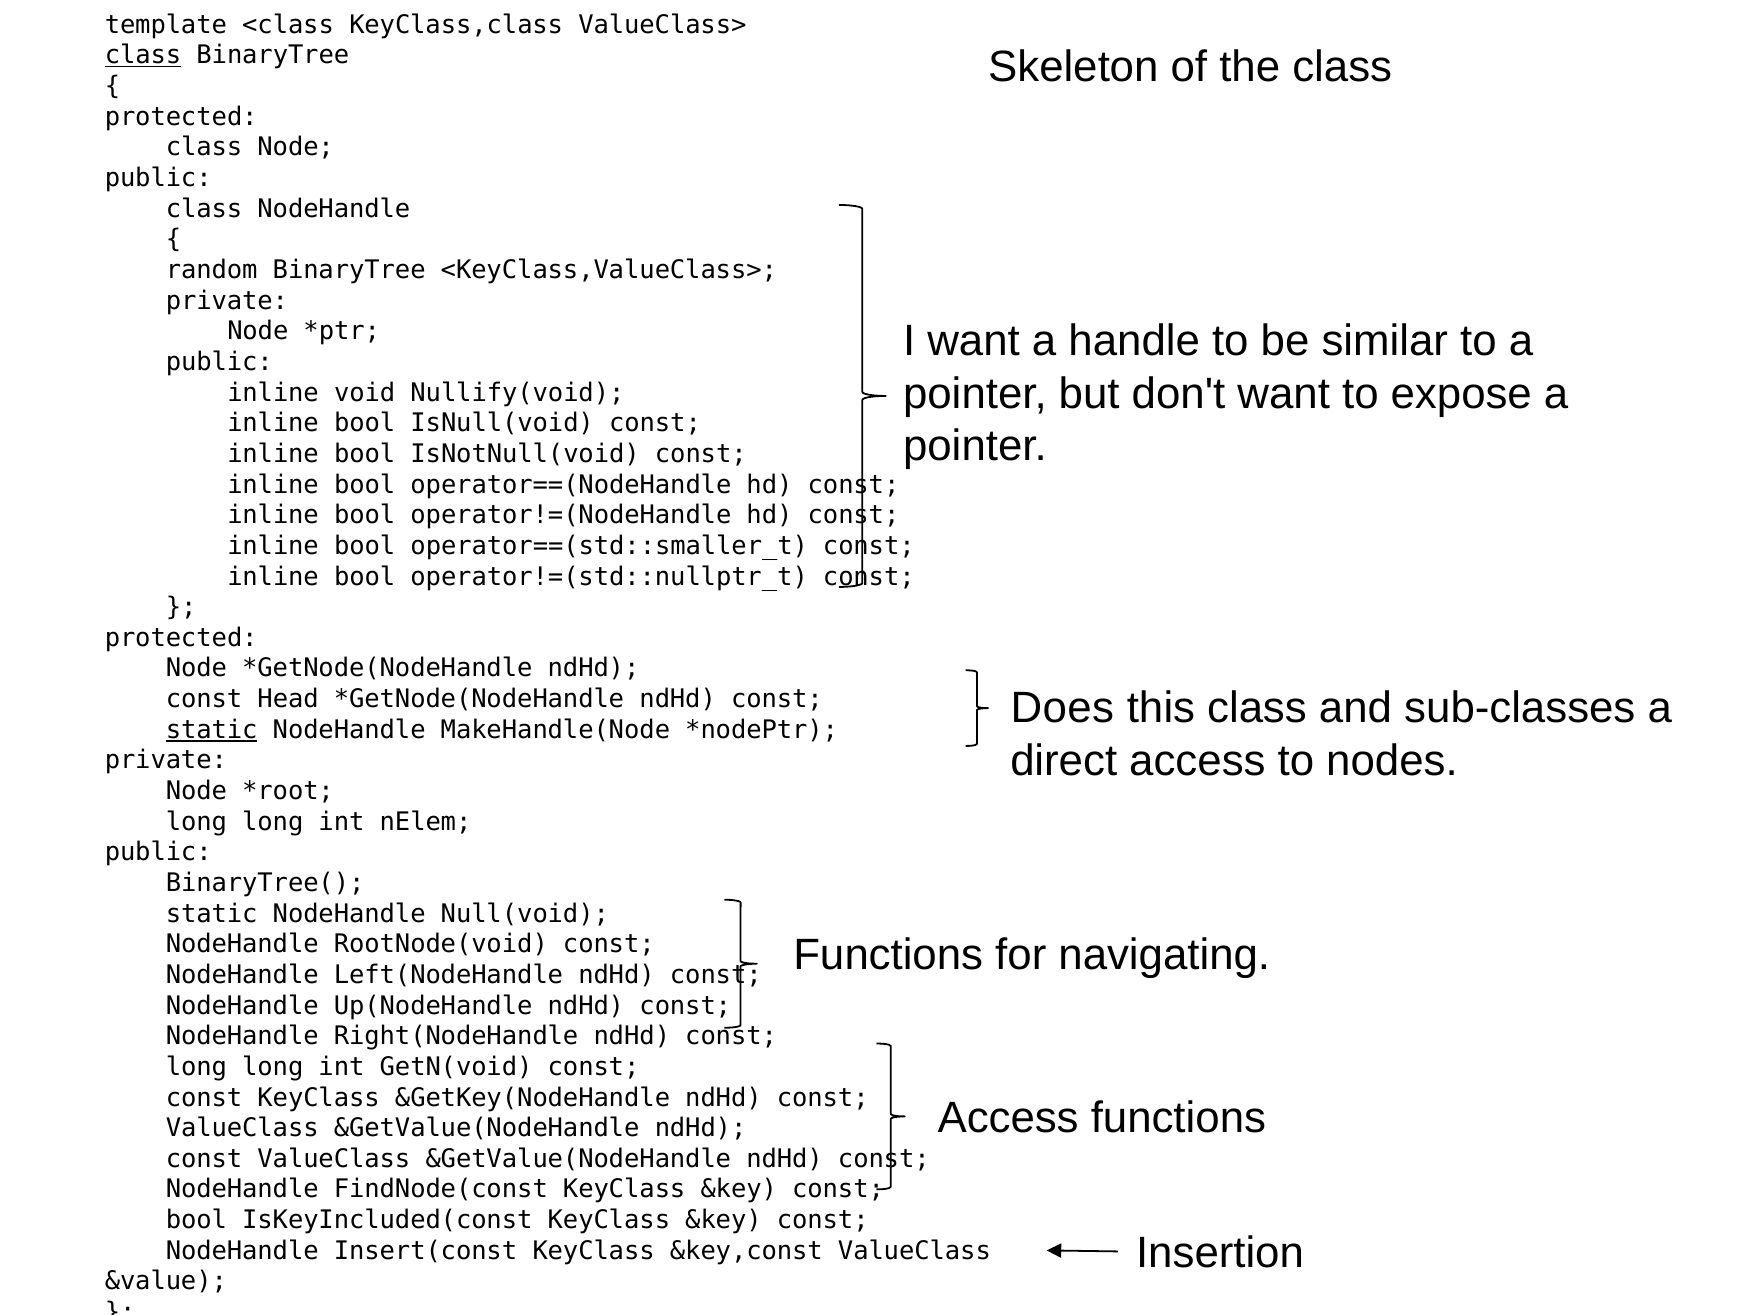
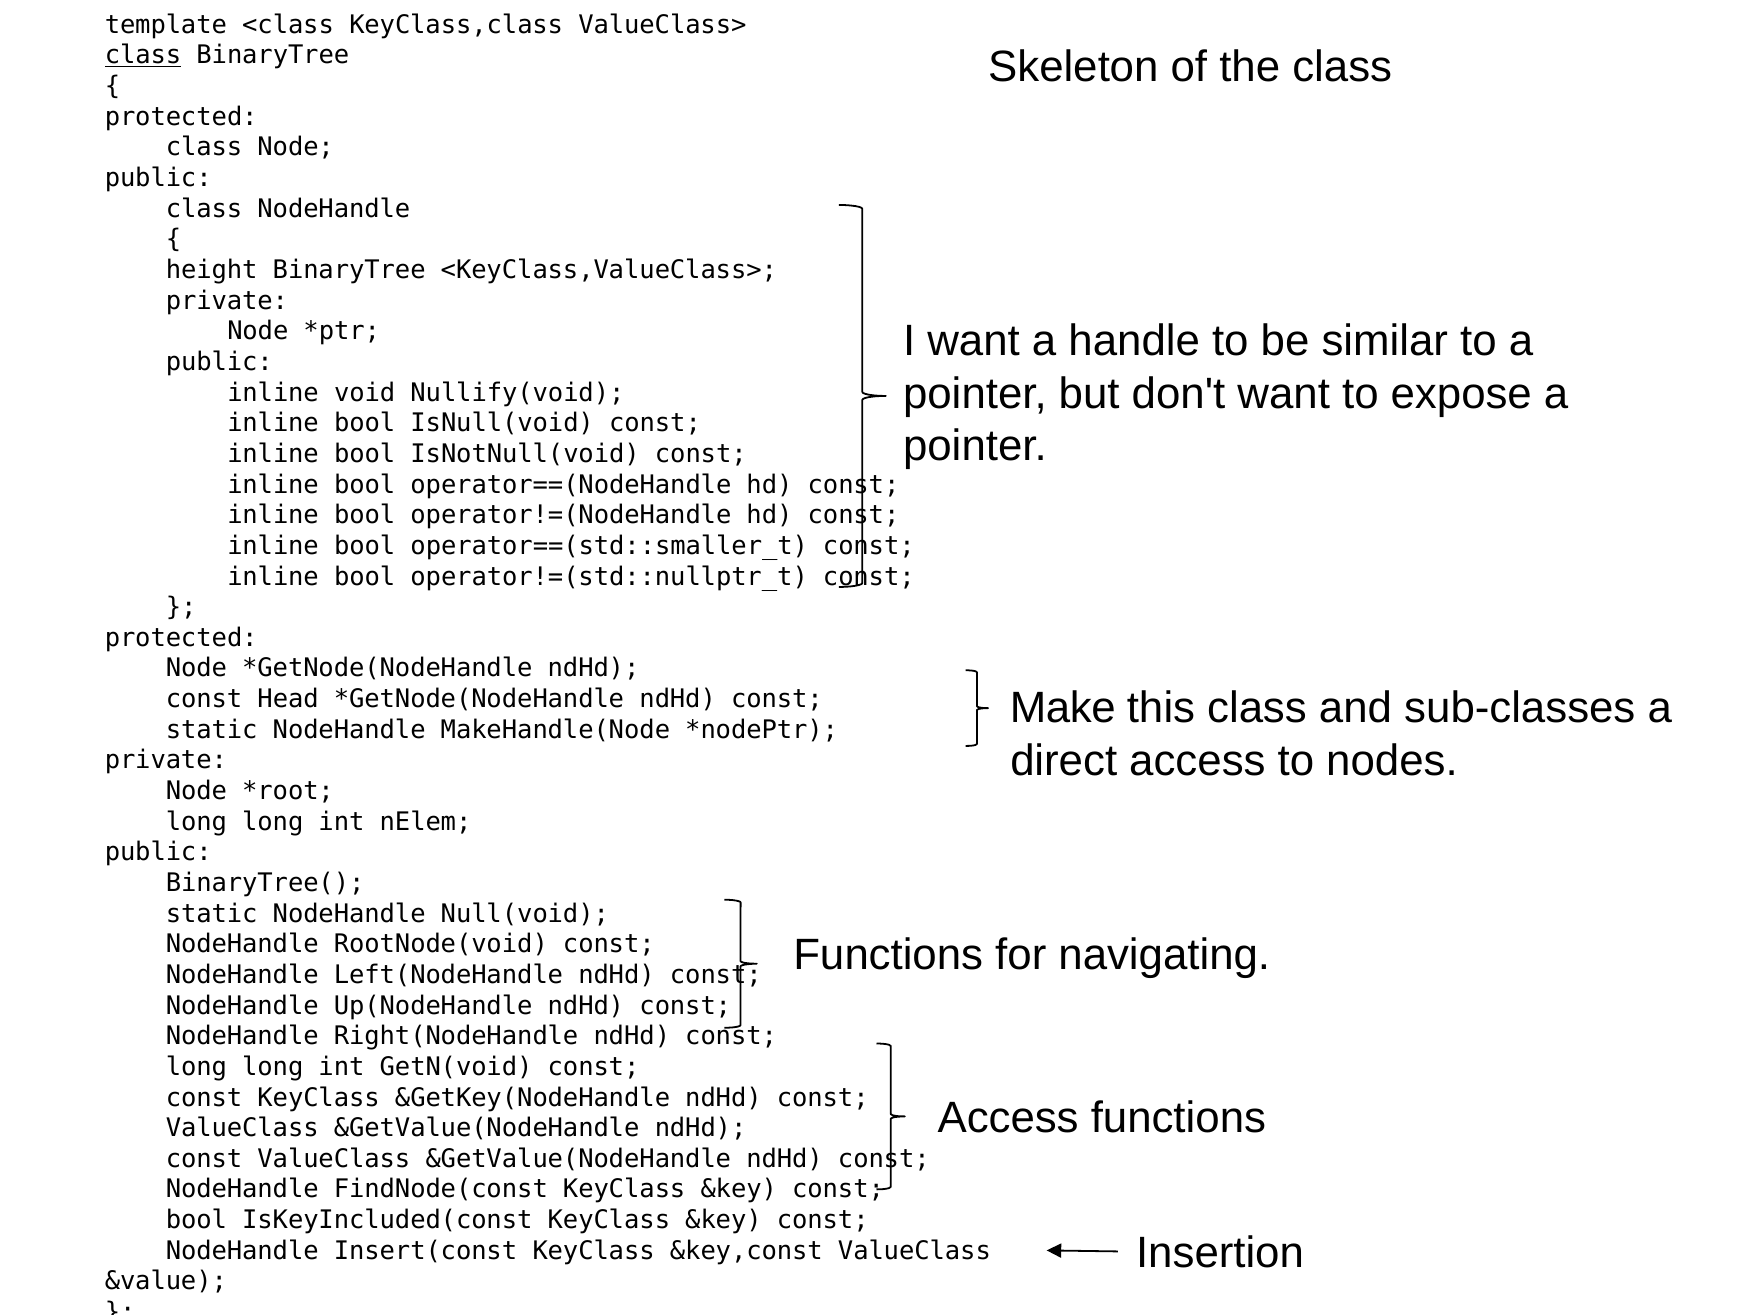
random: random -> height
Does: Does -> Make
static at (212, 730) underline: present -> none
